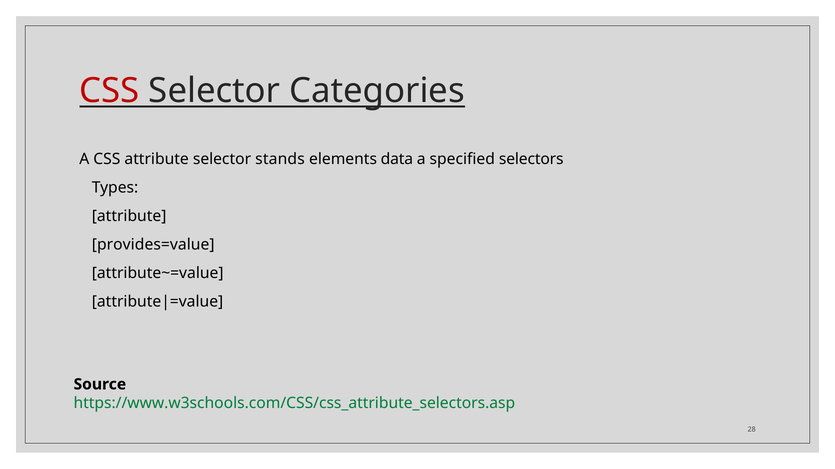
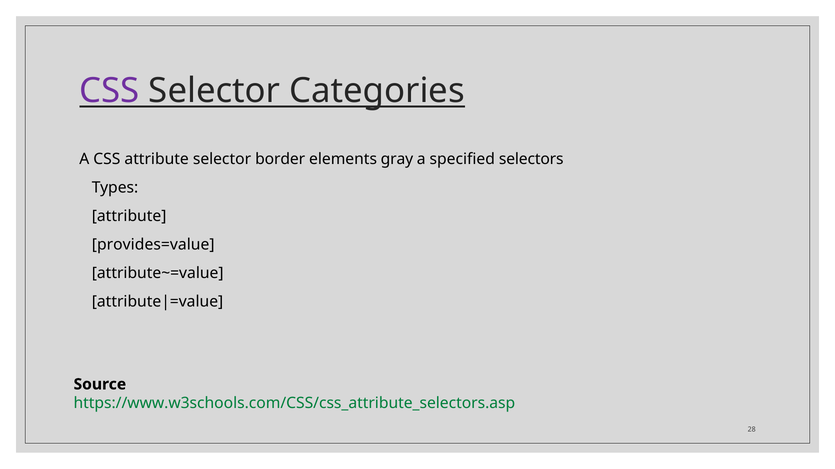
CSS at (109, 91) colour: red -> purple
stands: stands -> border
data: data -> gray
